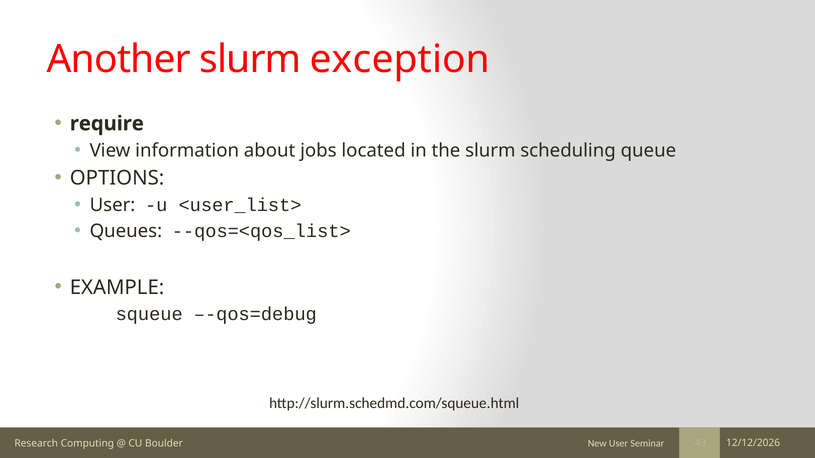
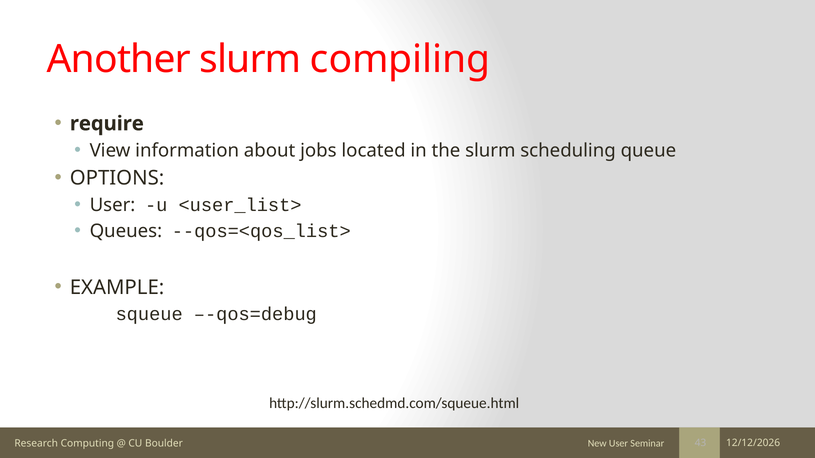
exception: exception -> compiling
